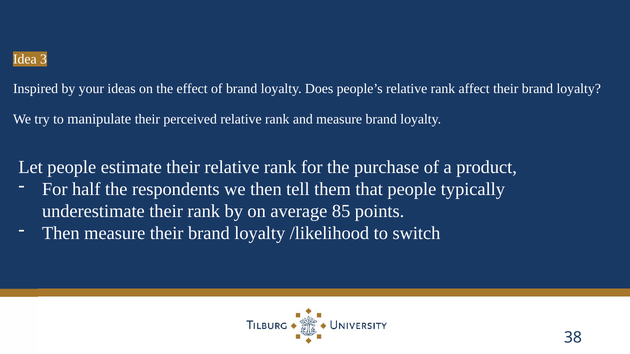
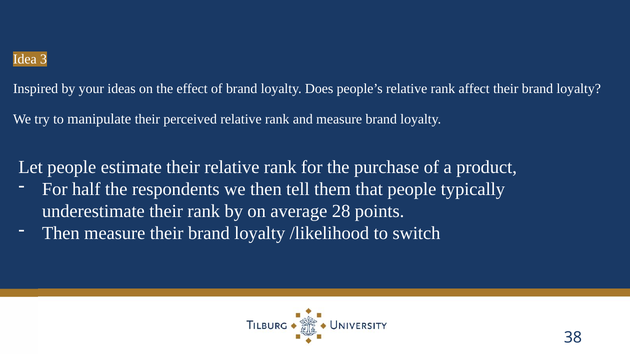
85: 85 -> 28
